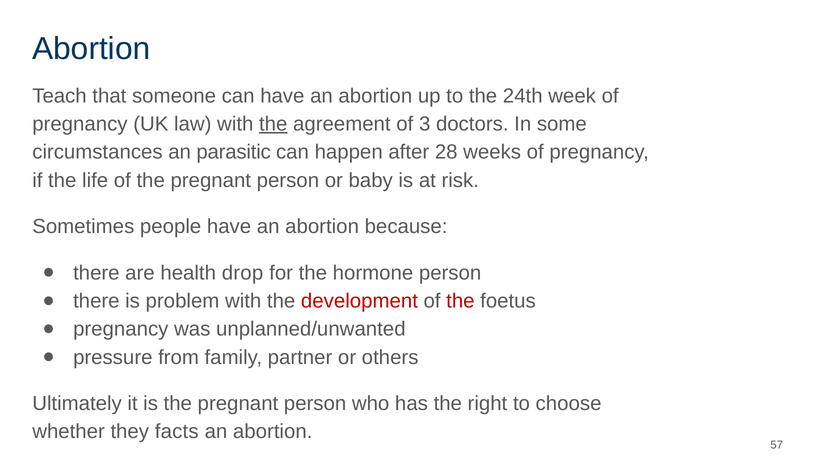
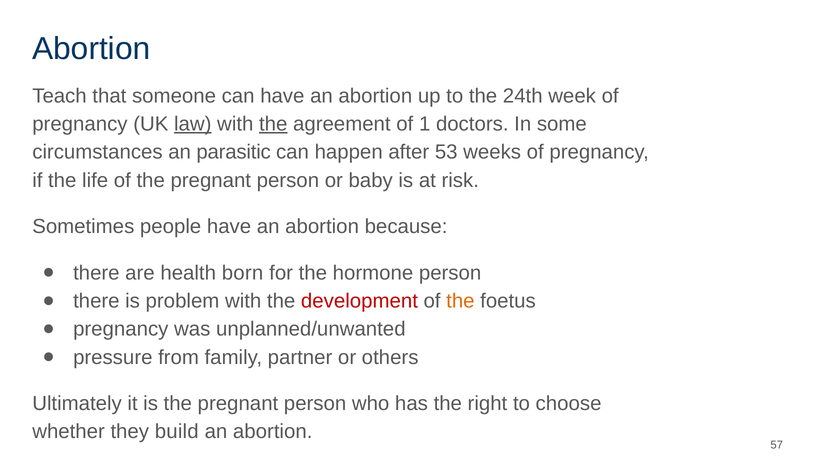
law underline: none -> present
3: 3 -> 1
28: 28 -> 53
drop: drop -> born
the at (460, 301) colour: red -> orange
facts: facts -> build
